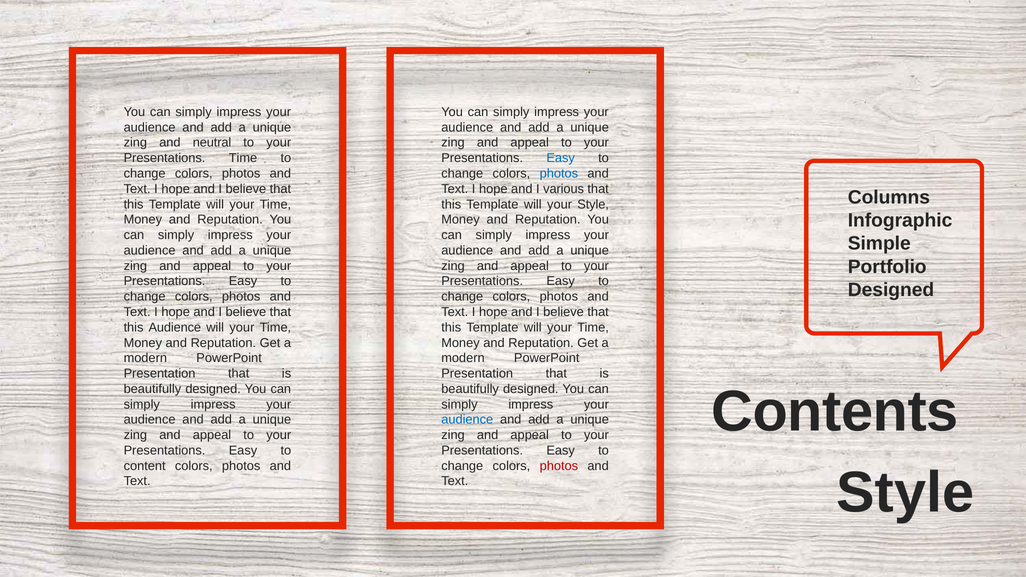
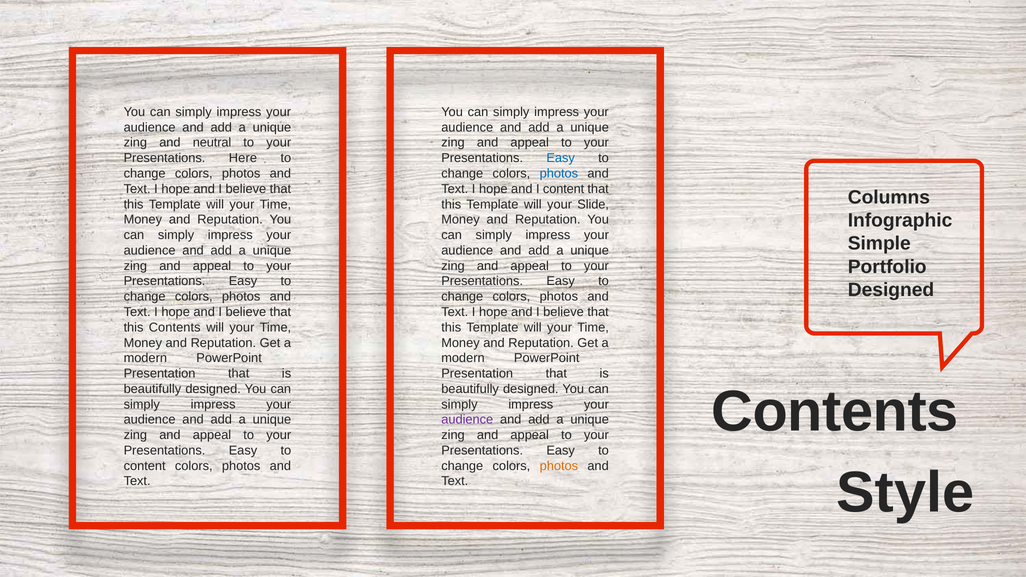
Presentations Time: Time -> Here
I various: various -> content
your Style: Style -> Slide
this Audience: Audience -> Contents
audience at (467, 420) colour: blue -> purple
photos at (559, 466) colour: red -> orange
